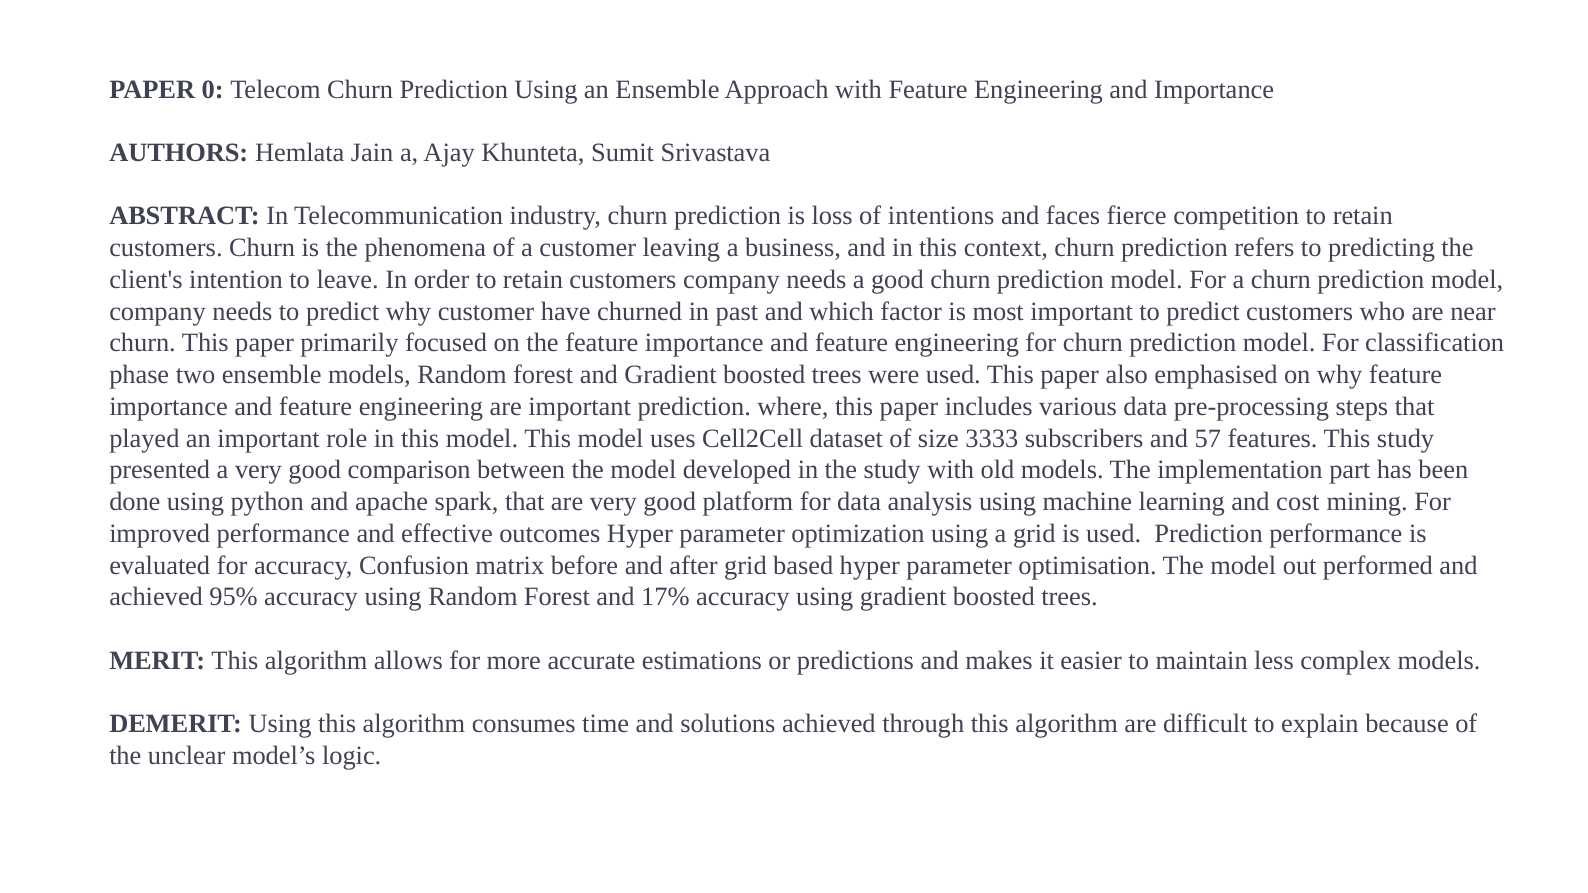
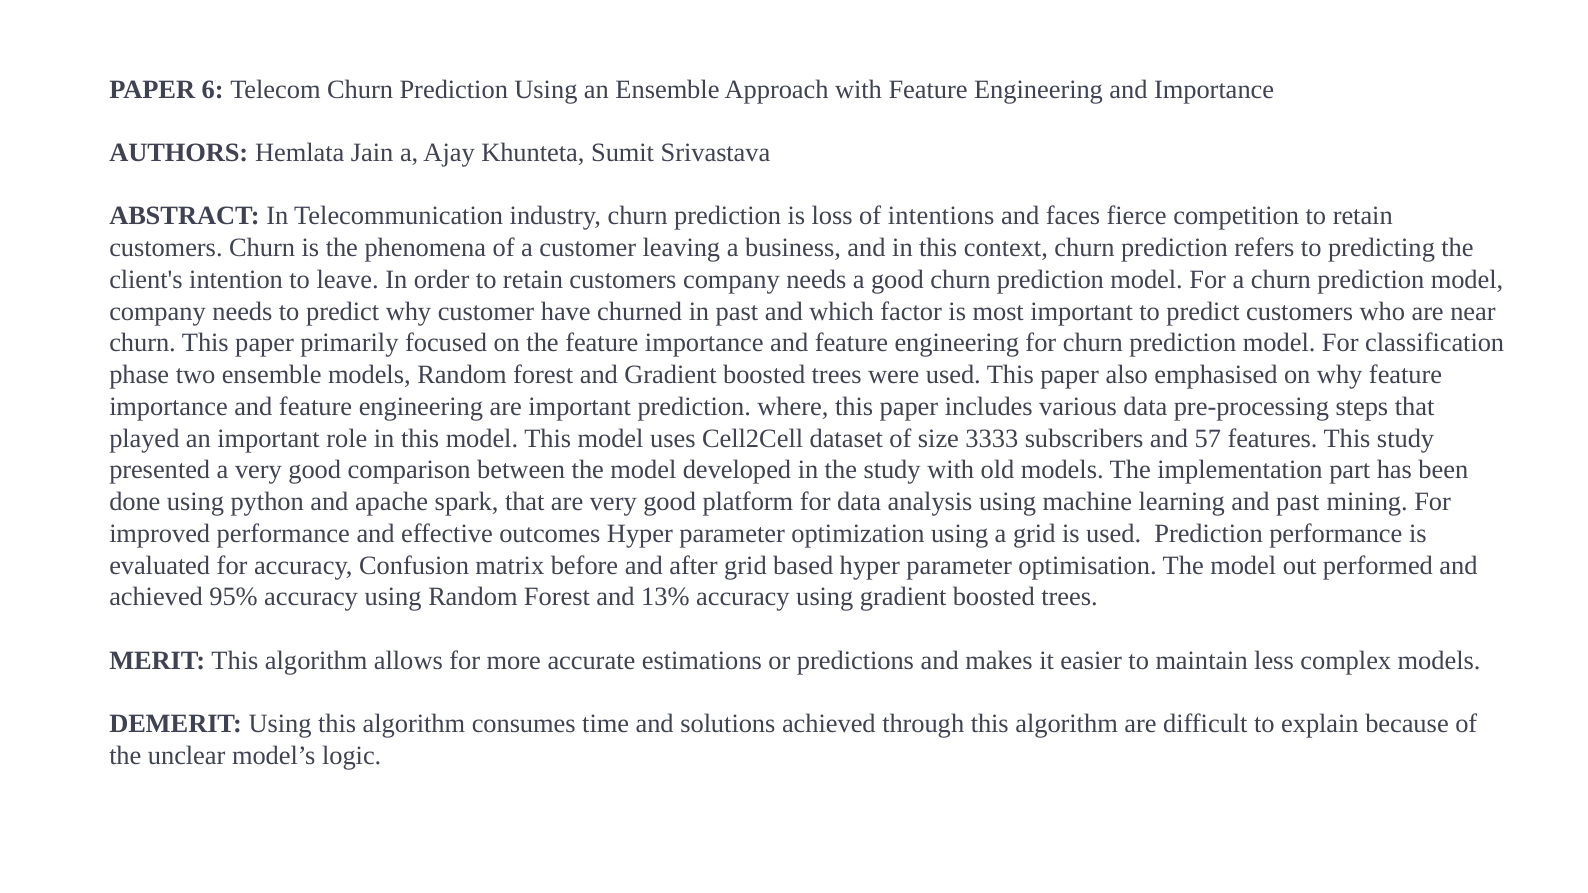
0: 0 -> 6
and cost: cost -> past
17%: 17% -> 13%
